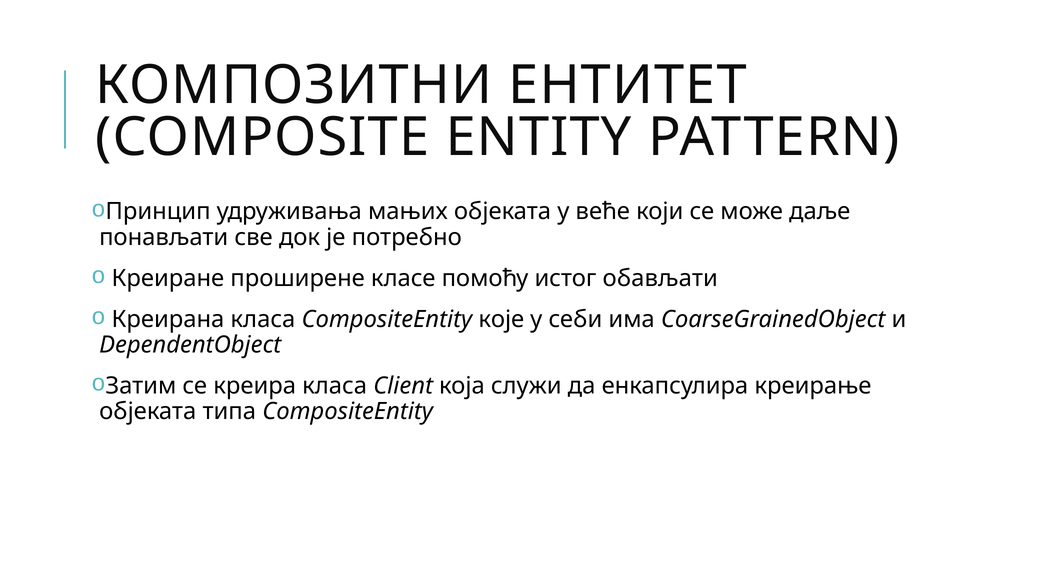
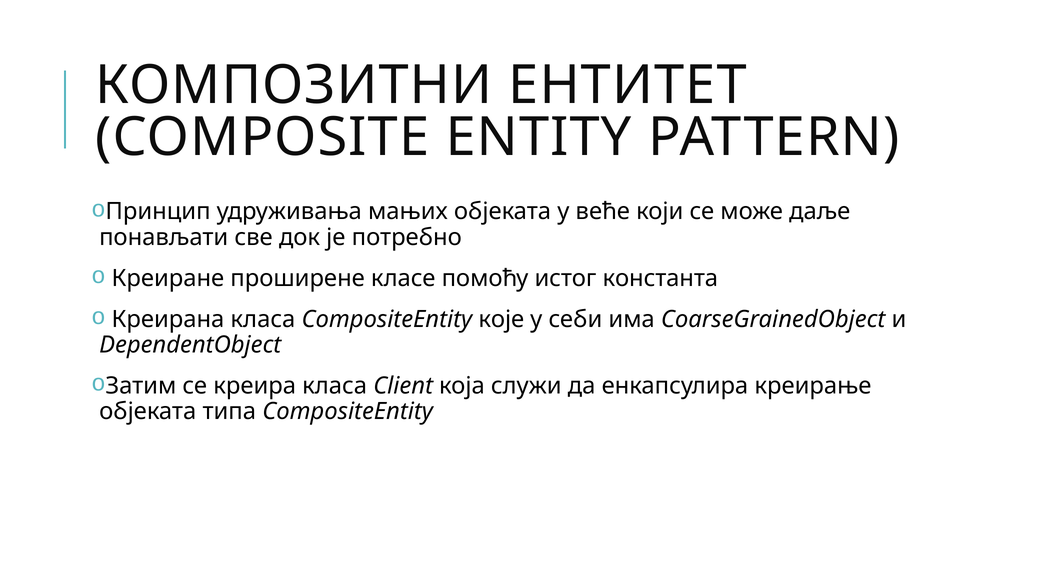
обављати: обављати -> константа
